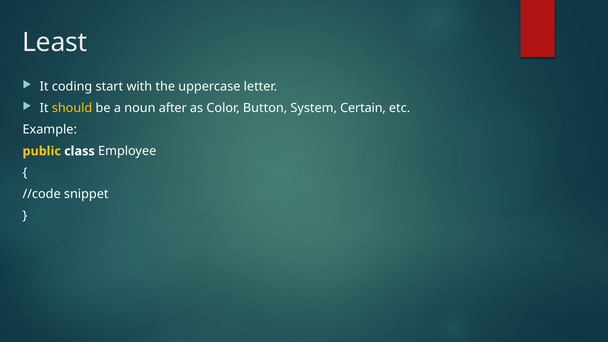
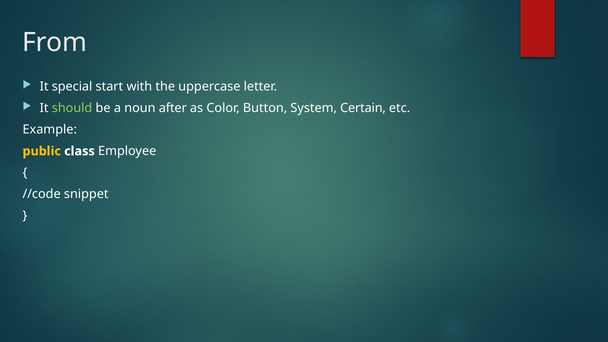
Least: Least -> From
coding: coding -> special
should colour: yellow -> light green
